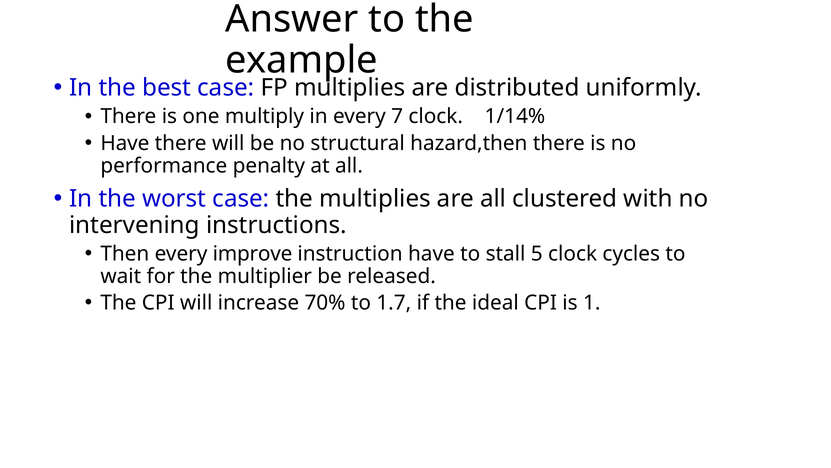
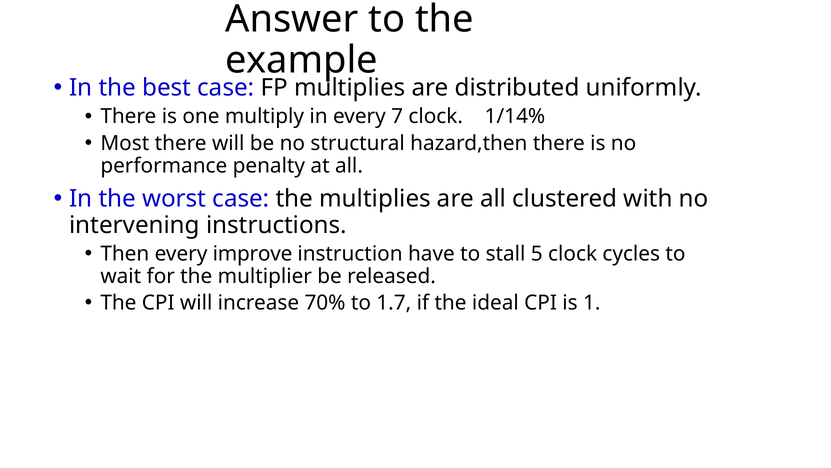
Have at (125, 143): Have -> Most
